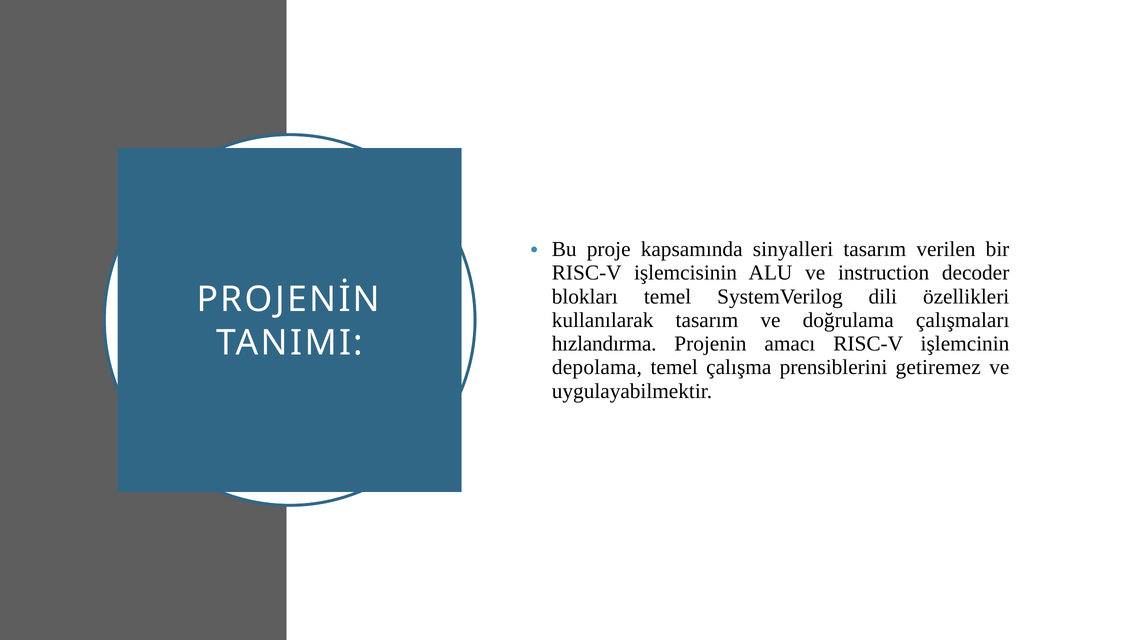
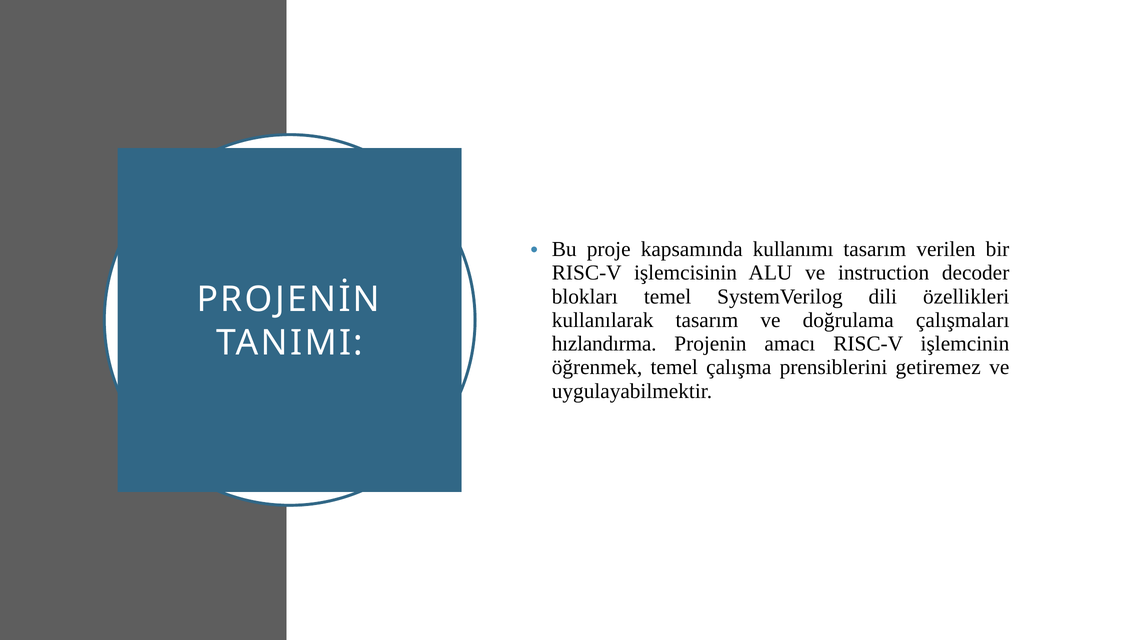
sinyalleri: sinyalleri -> kullanımı
depolama: depolama -> öğrenmek
